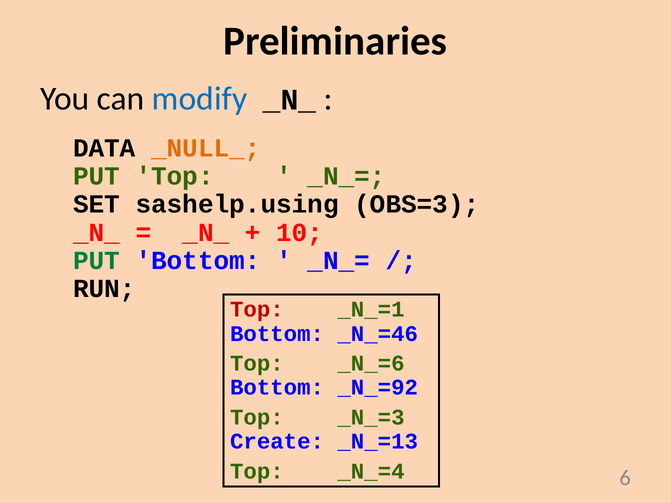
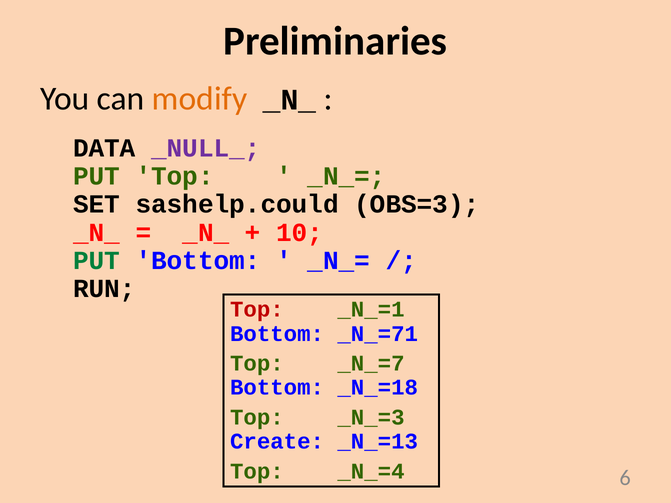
modify colour: blue -> orange
_NULL_ colour: orange -> purple
sashelp.using: sashelp.using -> sashelp.could
_N_=46: _N_=46 -> _N_=71
_N_=6: _N_=6 -> _N_=7
_N_=92: _N_=92 -> _N_=18
